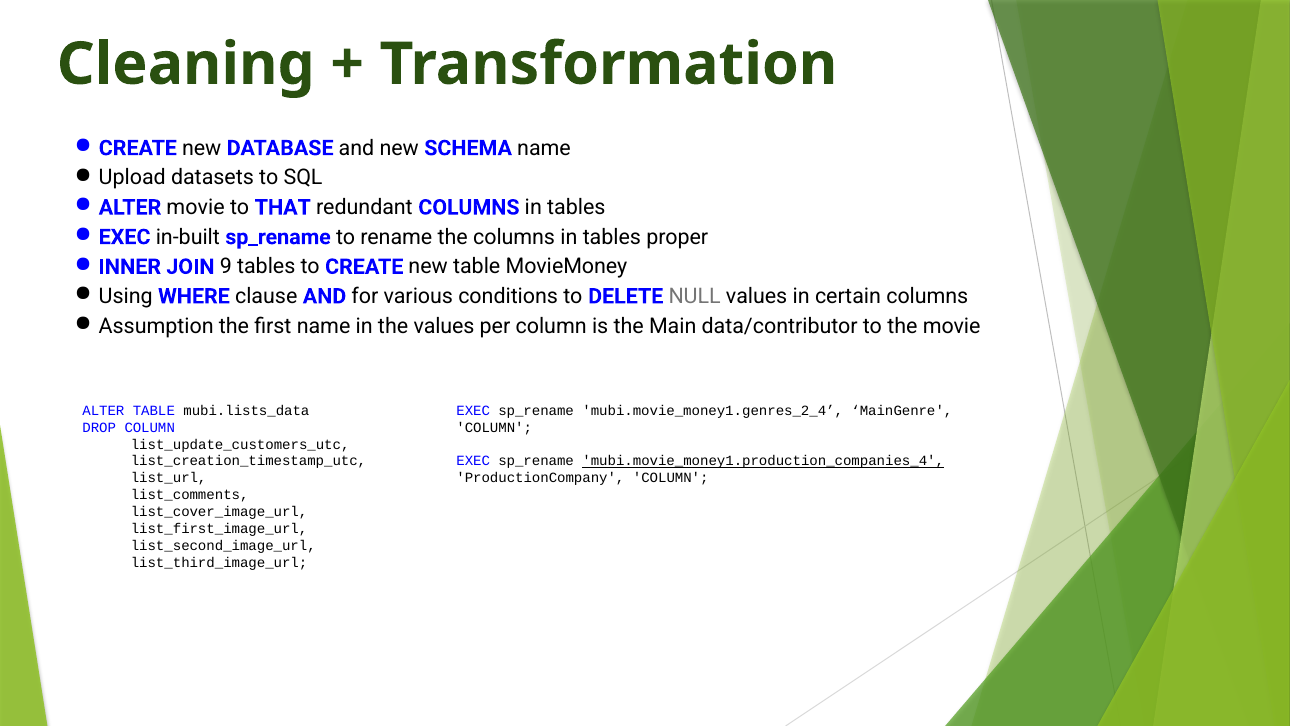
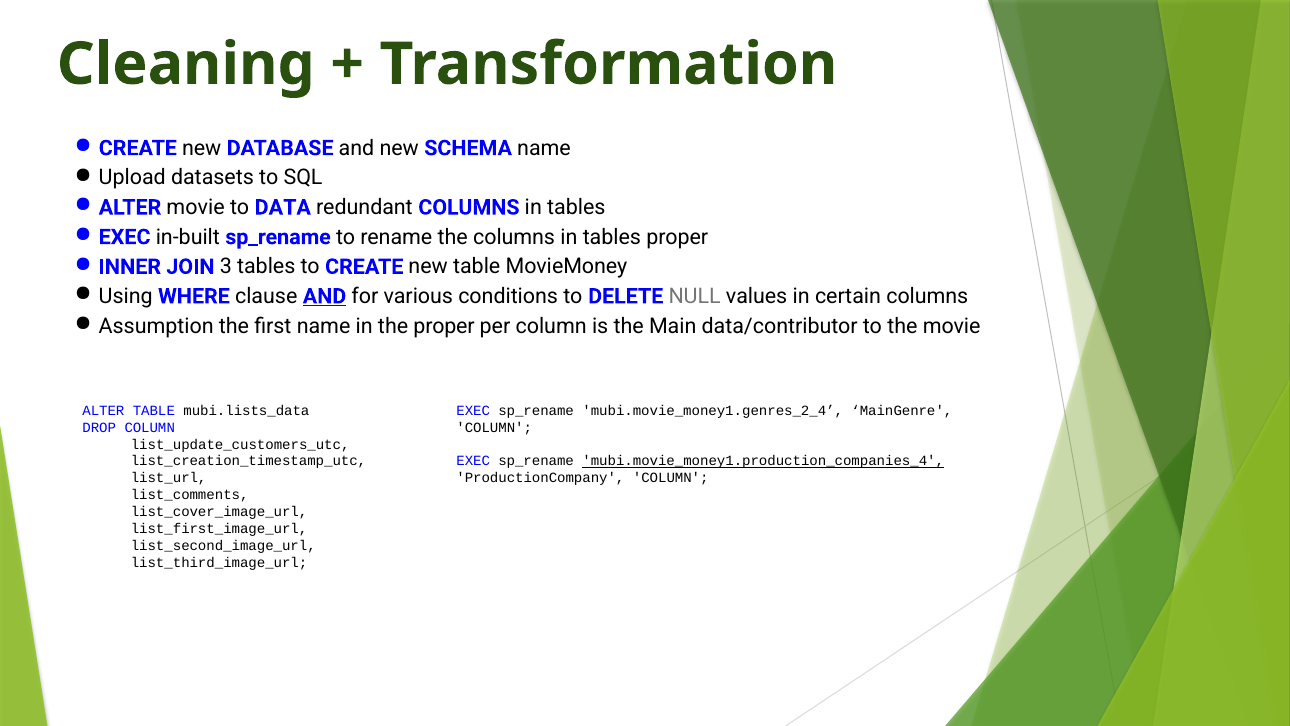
THAT: THAT -> DATA
9: 9 -> 3
AND at (324, 296) underline: none -> present
the values: values -> proper
